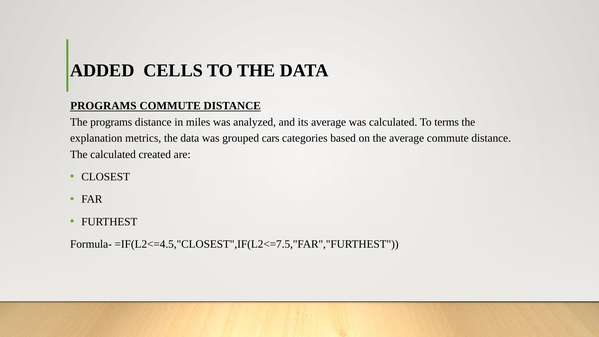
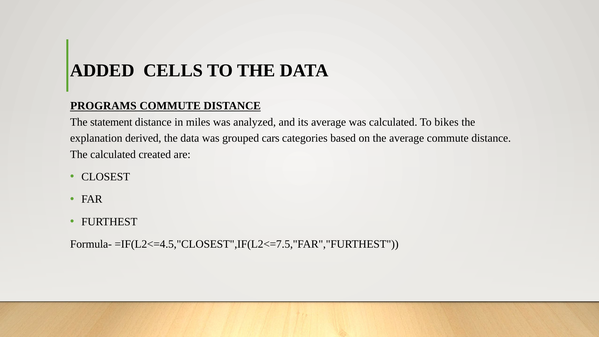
The programs: programs -> statement
terms: terms -> bikes
metrics: metrics -> derived
